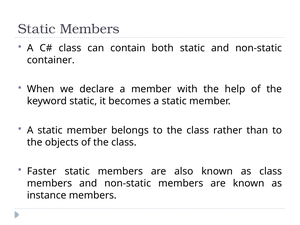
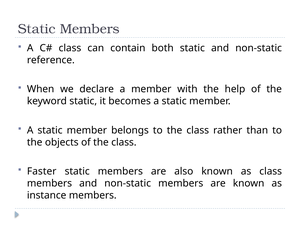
container: container -> reference
